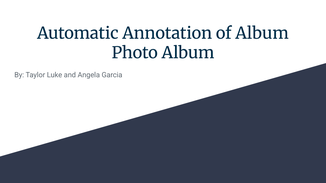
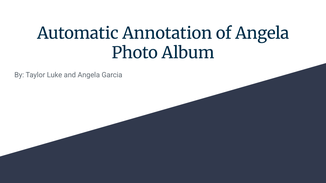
of Album: Album -> Angela
